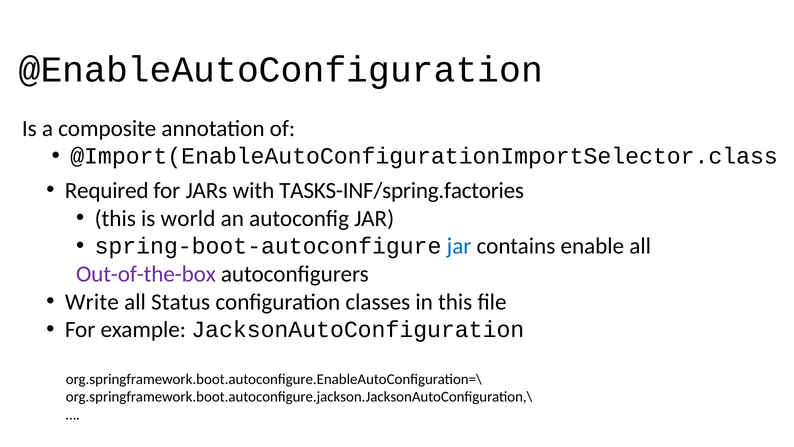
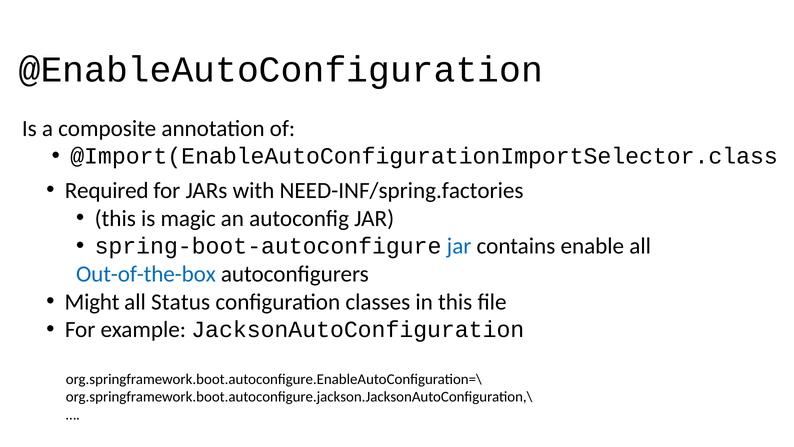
TASKS-INF/spring.factories: TASKS-INF/spring.factories -> NEED-INF/spring.factories
world: world -> magic
Out-of-the-box colour: purple -> blue
Write: Write -> Might
